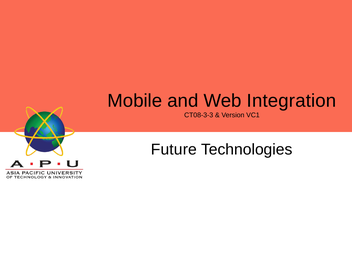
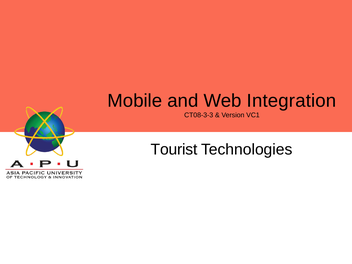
Future: Future -> Tourist
